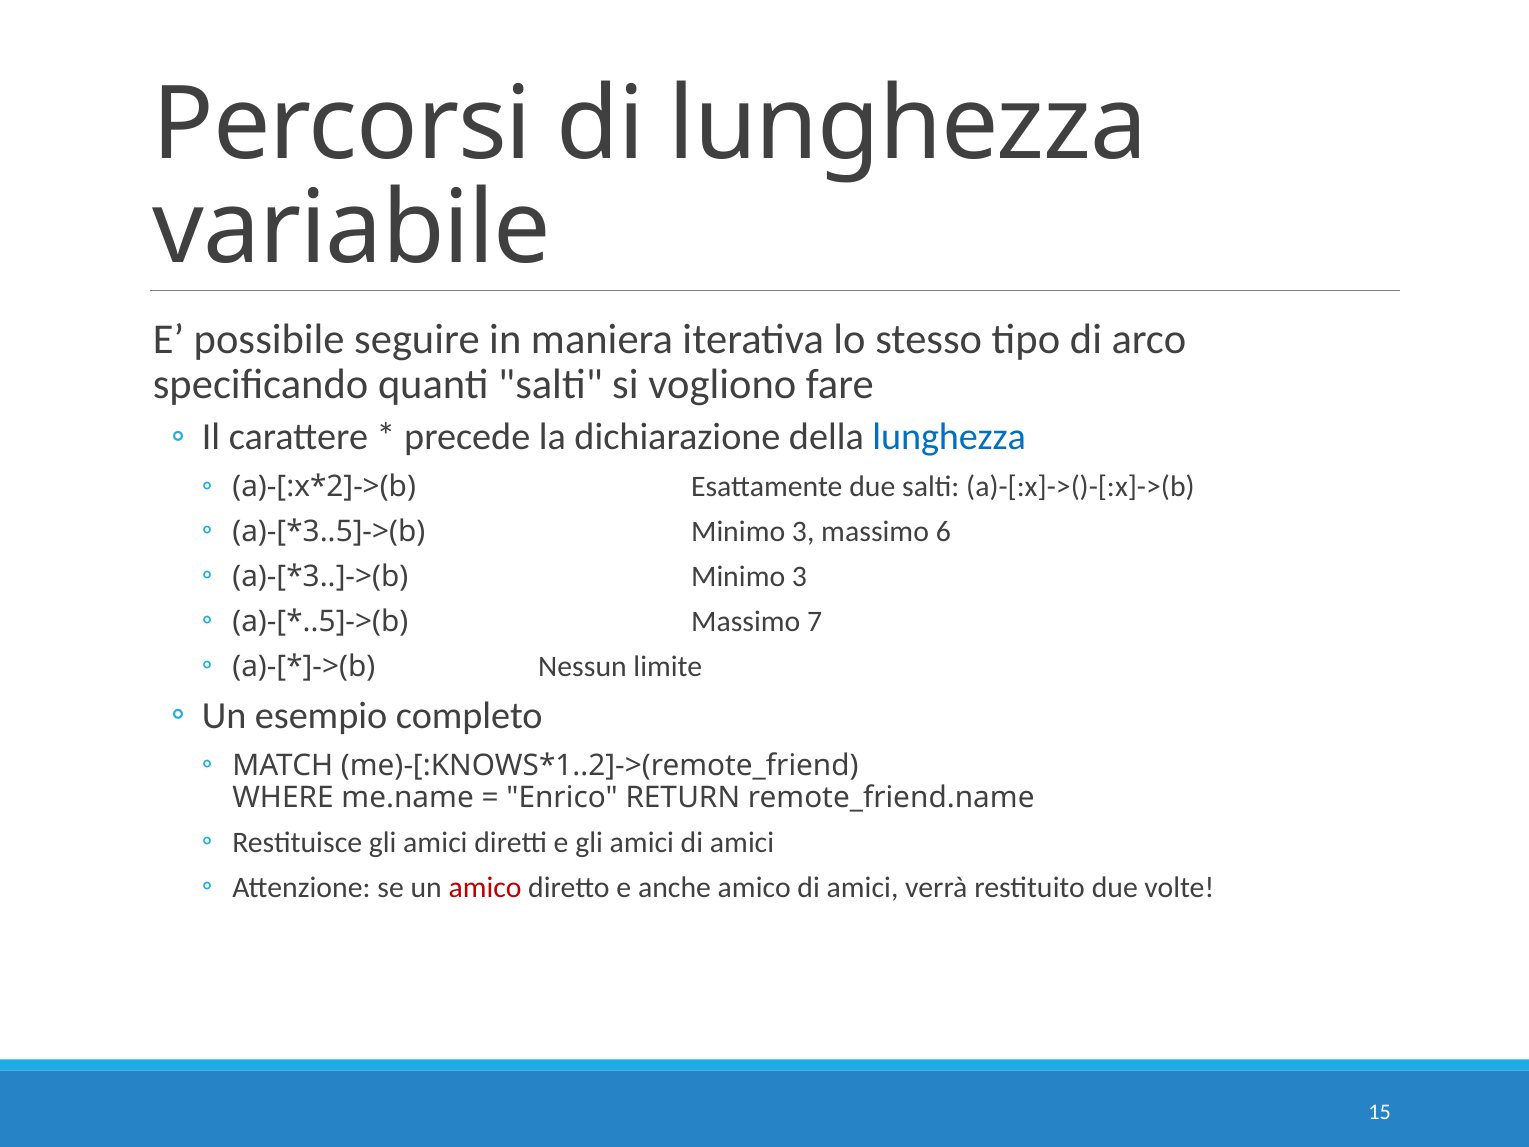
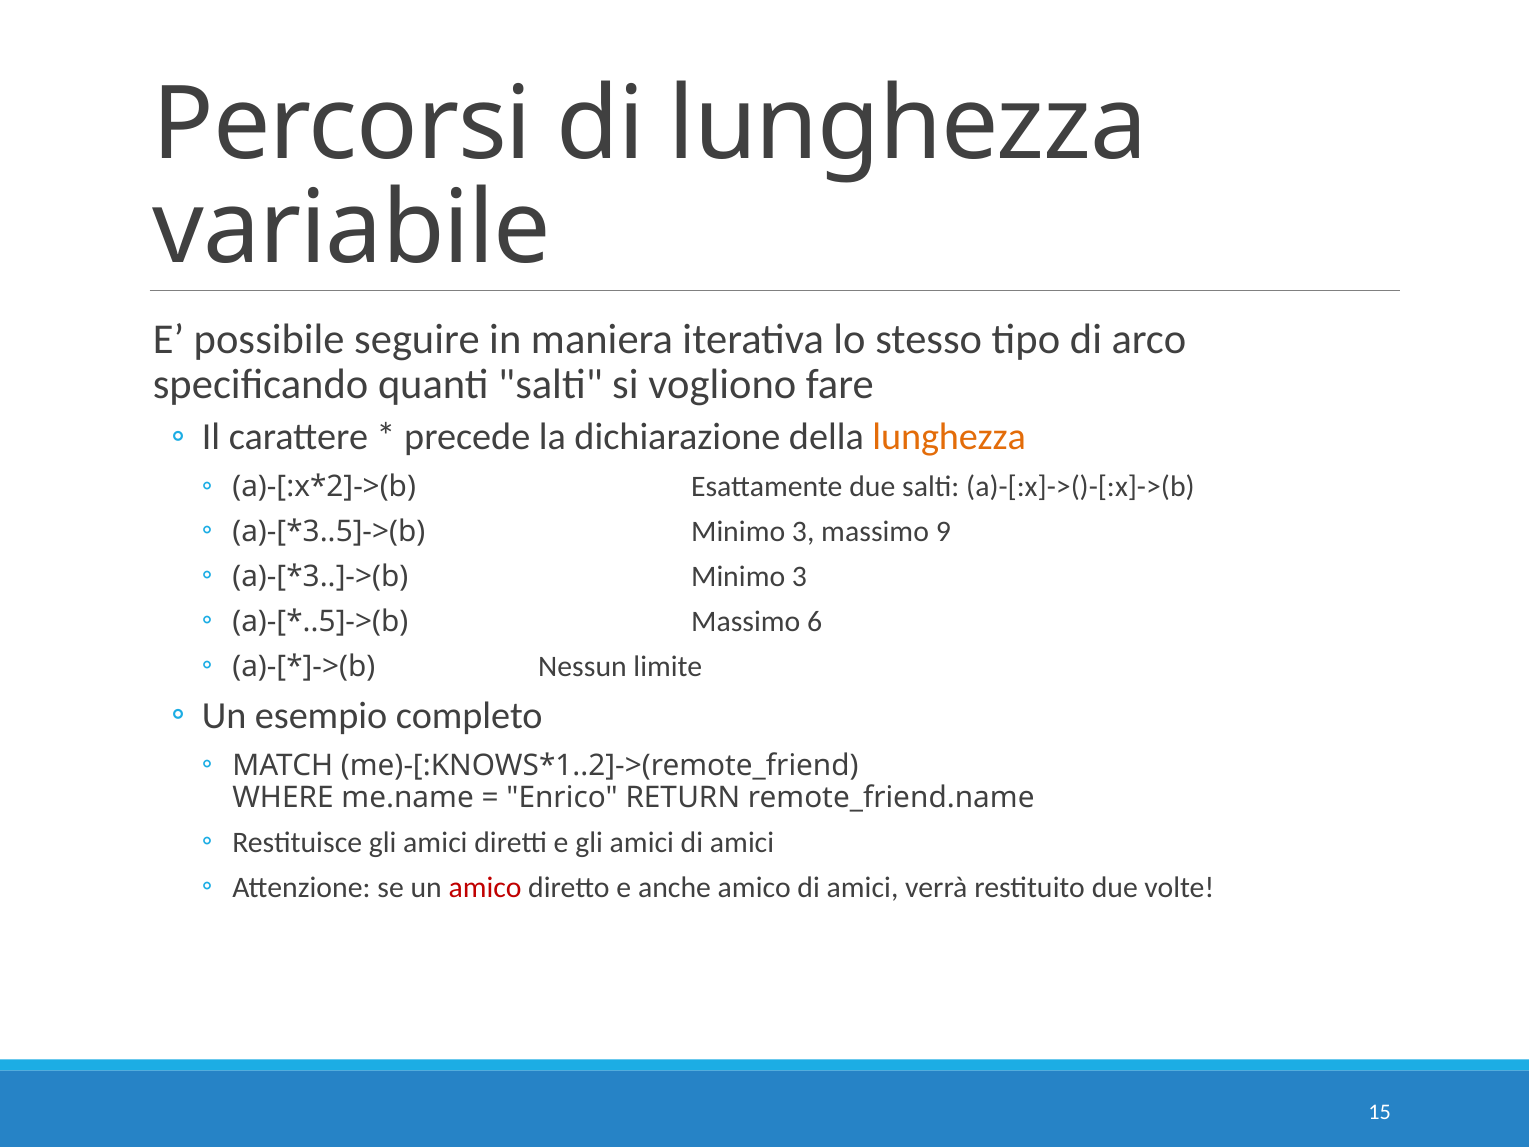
lunghezza at (949, 437) colour: blue -> orange
6: 6 -> 9
7: 7 -> 6
